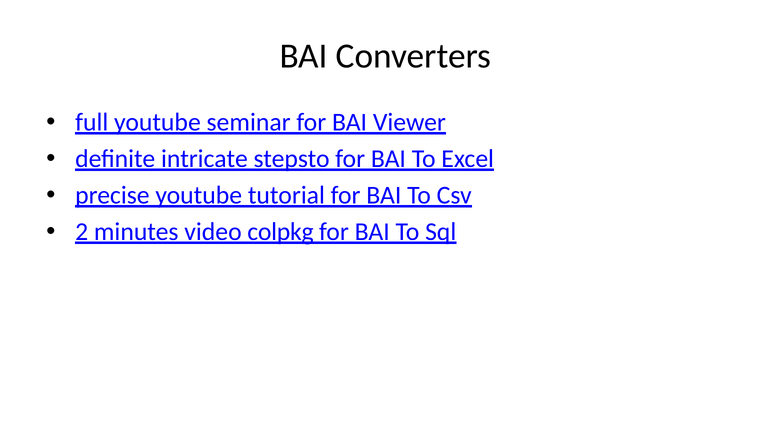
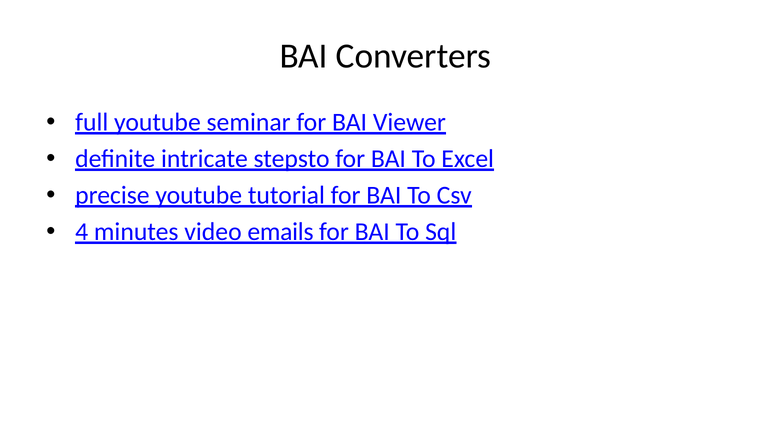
2: 2 -> 4
colpkg: colpkg -> emails
